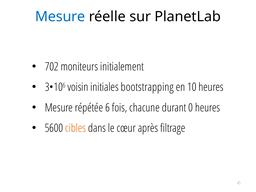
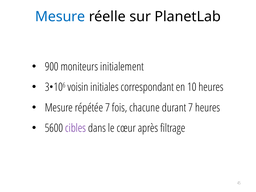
702: 702 -> 900
bootstrapping: bootstrapping -> correspondant
répétée 6: 6 -> 7
durant 0: 0 -> 7
cibles colour: orange -> purple
